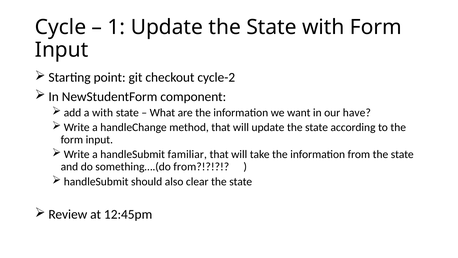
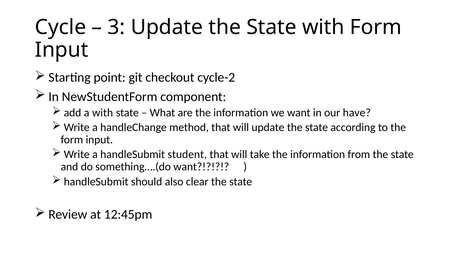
1: 1 -> 3
familiar: familiar -> student
something….(do from: from -> want
